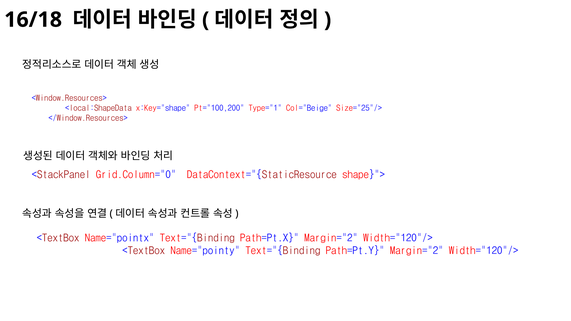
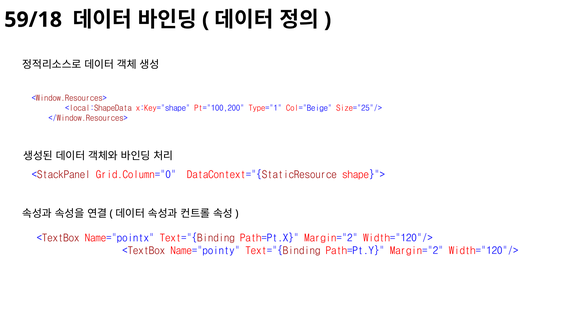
16/18: 16/18 -> 59/18
